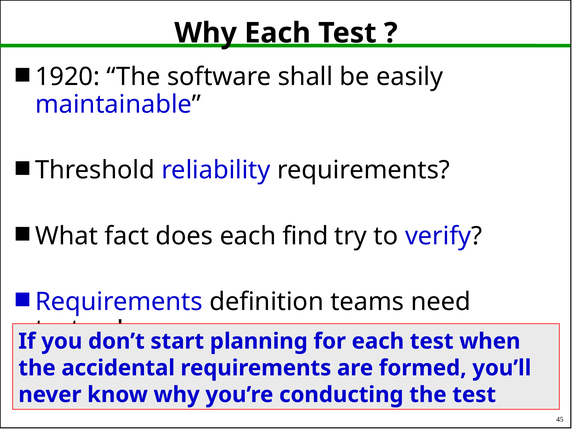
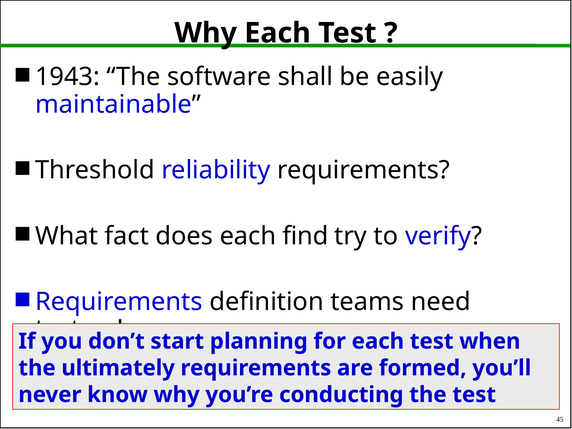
1920: 1920 -> 1943
accidental: accidental -> ultimately
